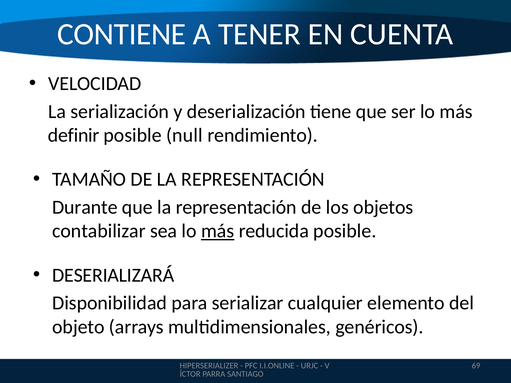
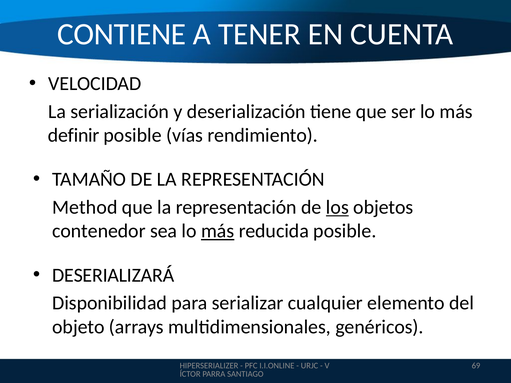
null: null -> vías
Durante: Durante -> Method
los underline: none -> present
contabilizar: contabilizar -> contenedor
